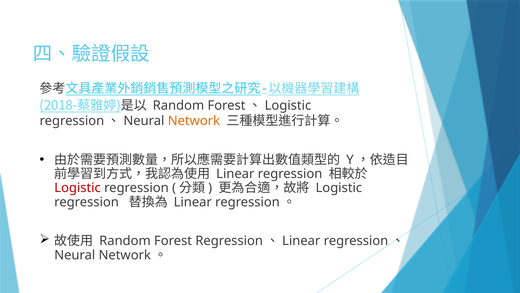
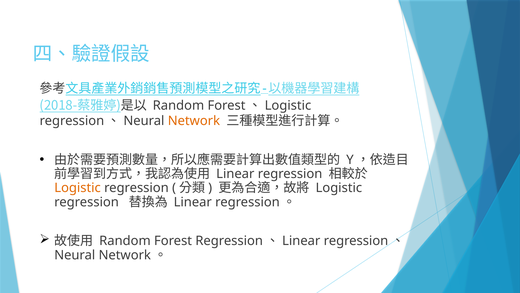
Logistic at (78, 188) colour: red -> orange
